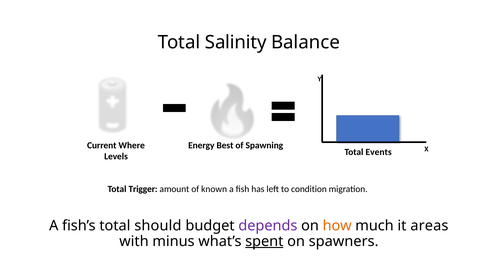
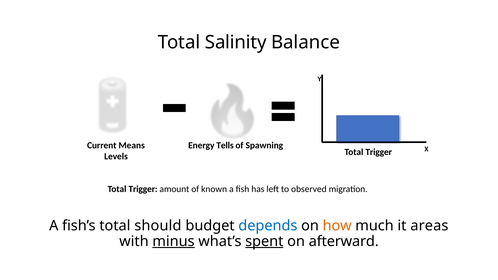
Where: Where -> Means
Best: Best -> Tells
Events at (379, 152): Events -> Trigger
condition: condition -> observed
depends colour: purple -> blue
minus underline: none -> present
spawners: spawners -> afterward
